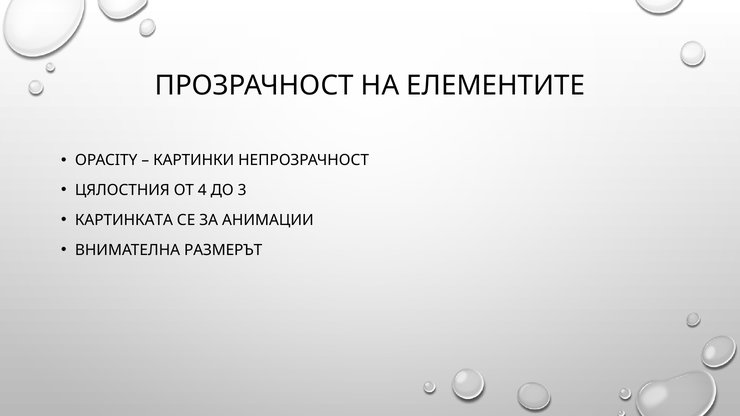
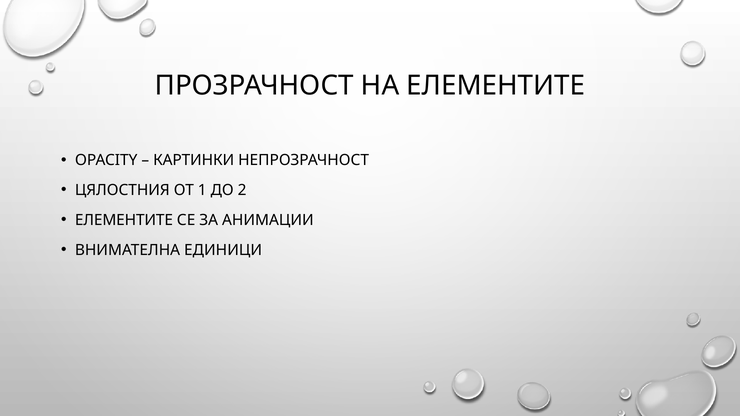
4: 4 -> 1
3: 3 -> 2
КАРТИНКАТА at (124, 220): КАРТИНКАТА -> ЕЛЕМЕНТИТЕ
РАЗМЕРЪТ: РАЗМЕРЪТ -> ЕДИНИЦИ
